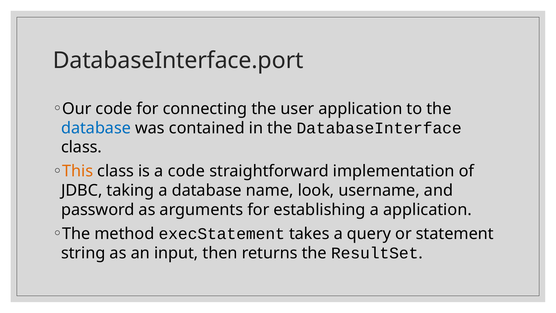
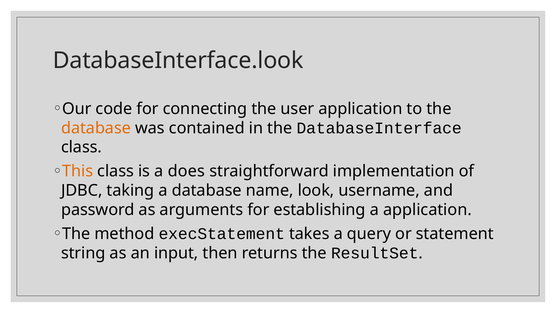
DatabaseInterface.port: DatabaseInterface.port -> DatabaseInterface.look
database at (96, 128) colour: blue -> orange
a code: code -> does
